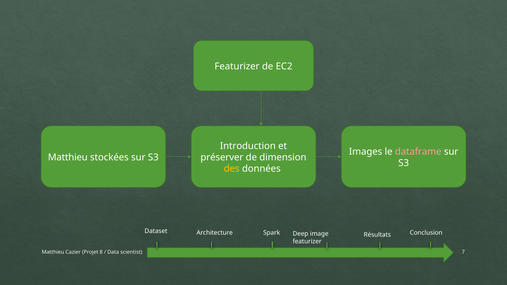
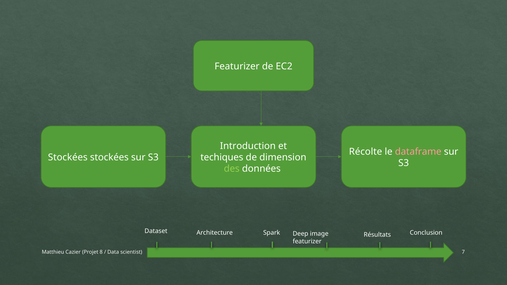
Images: Images -> Récolte
Matthieu at (68, 157): Matthieu -> Stockées
préserver: préserver -> techiques
des colour: yellow -> light green
